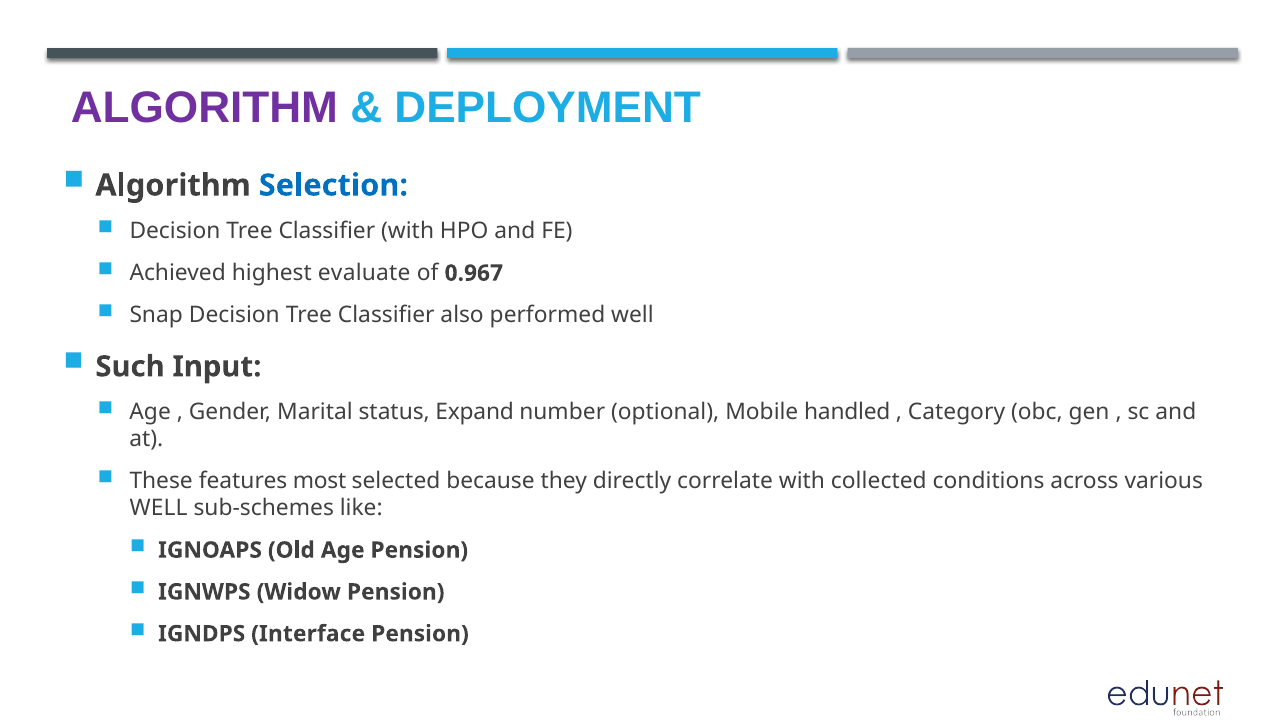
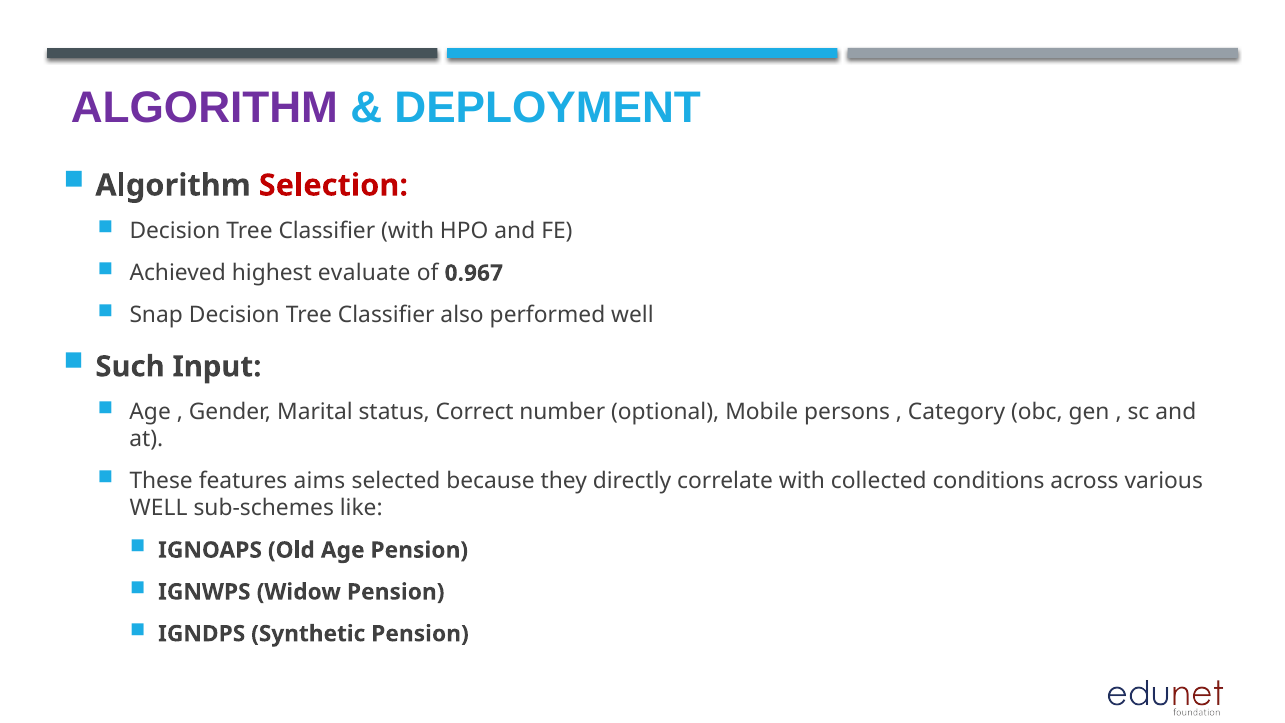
Selection colour: blue -> red
Expand: Expand -> Correct
handled: handled -> persons
most: most -> aims
Interface: Interface -> Synthetic
